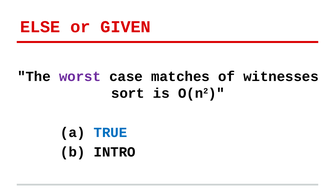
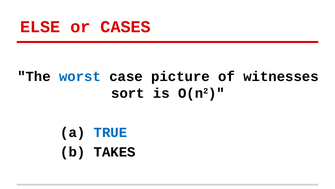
GIVEN: GIVEN -> CASES
worst colour: purple -> blue
matches: matches -> picture
INTRO: INTRO -> TAKES
